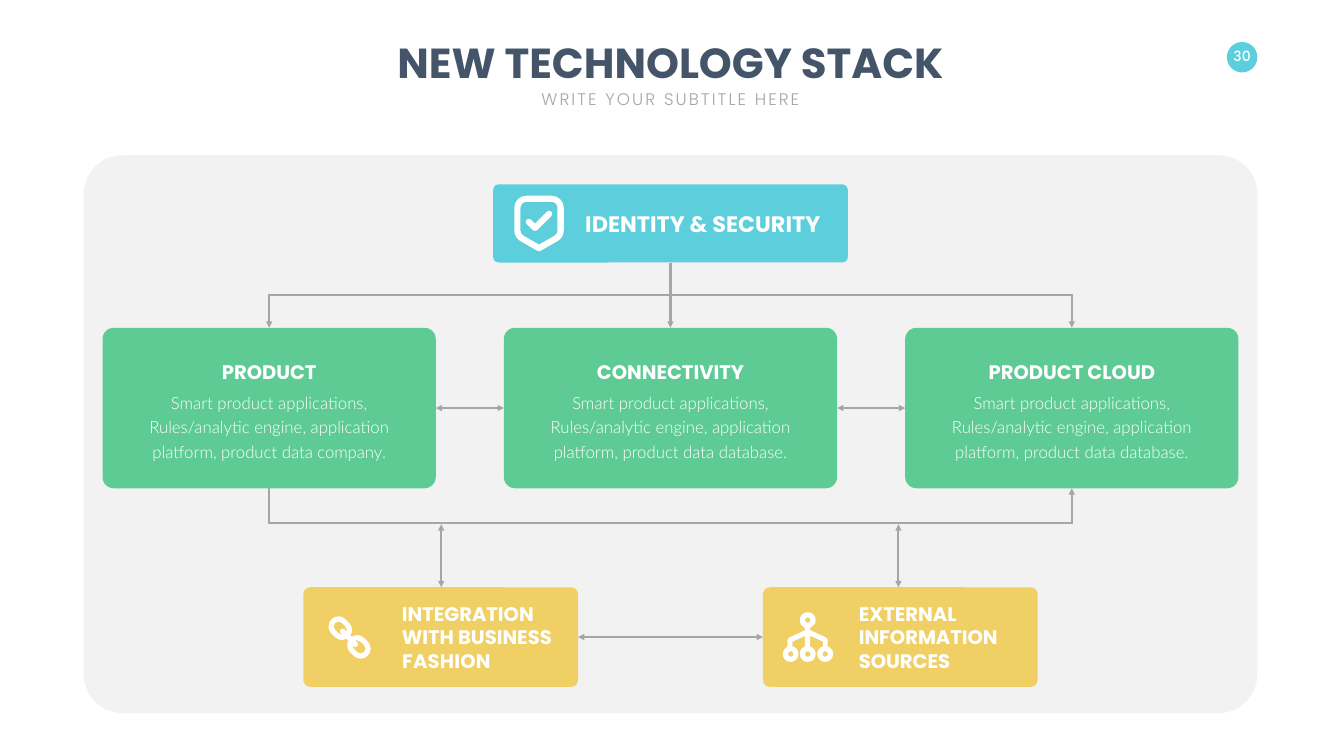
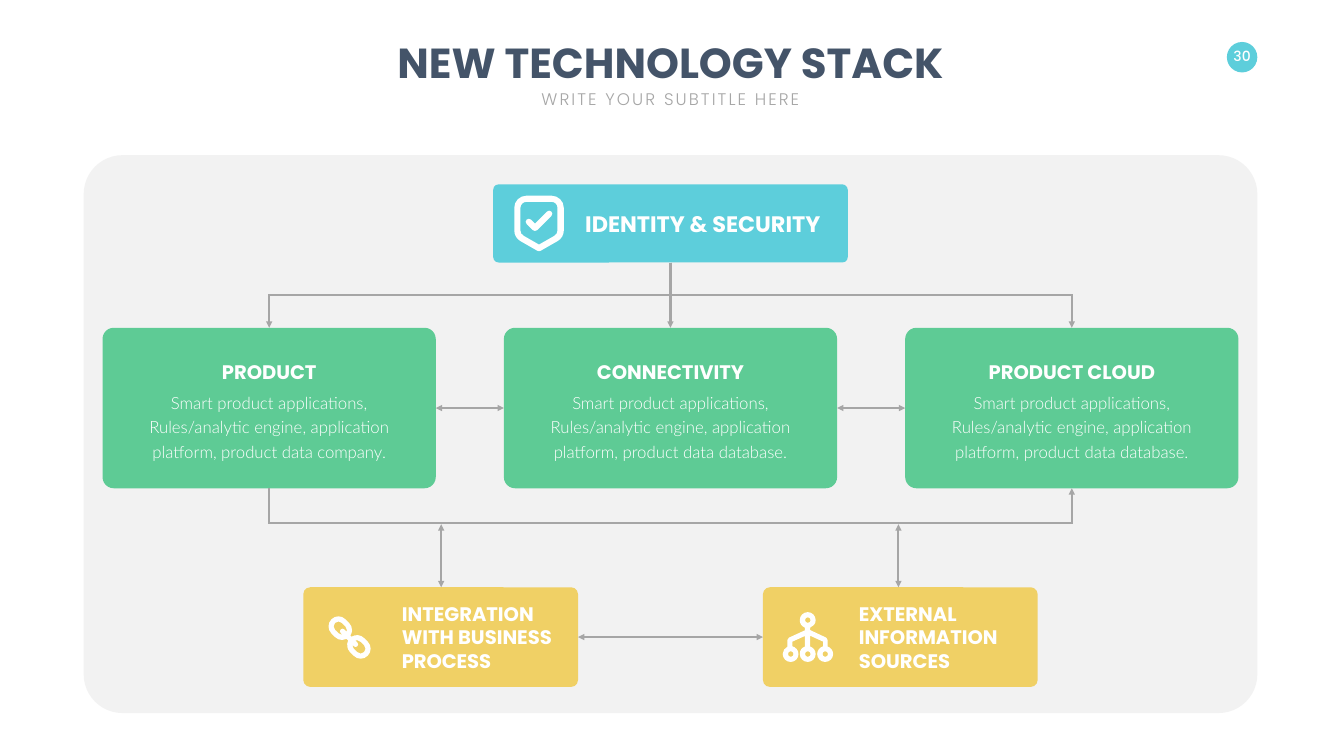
FASHION: FASHION -> PROCESS
